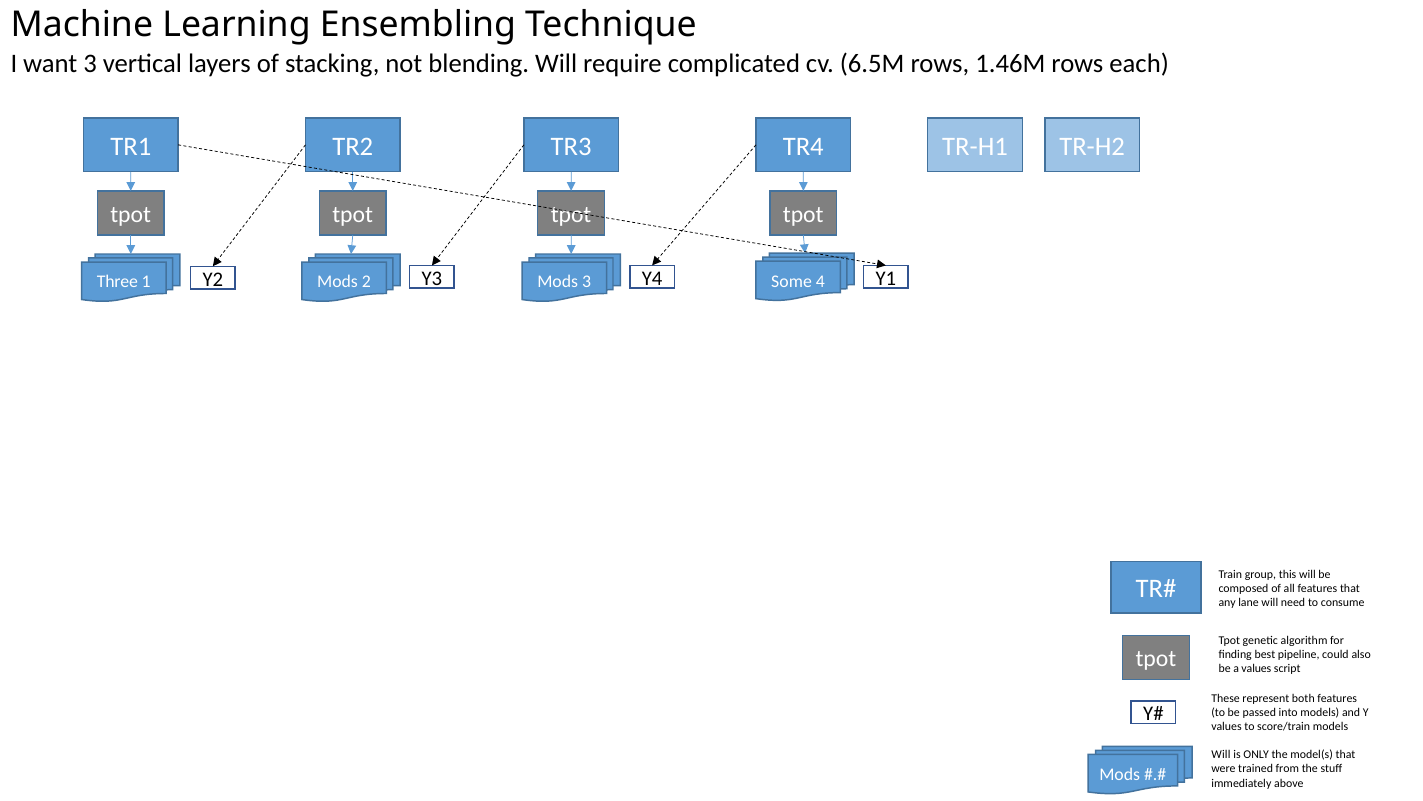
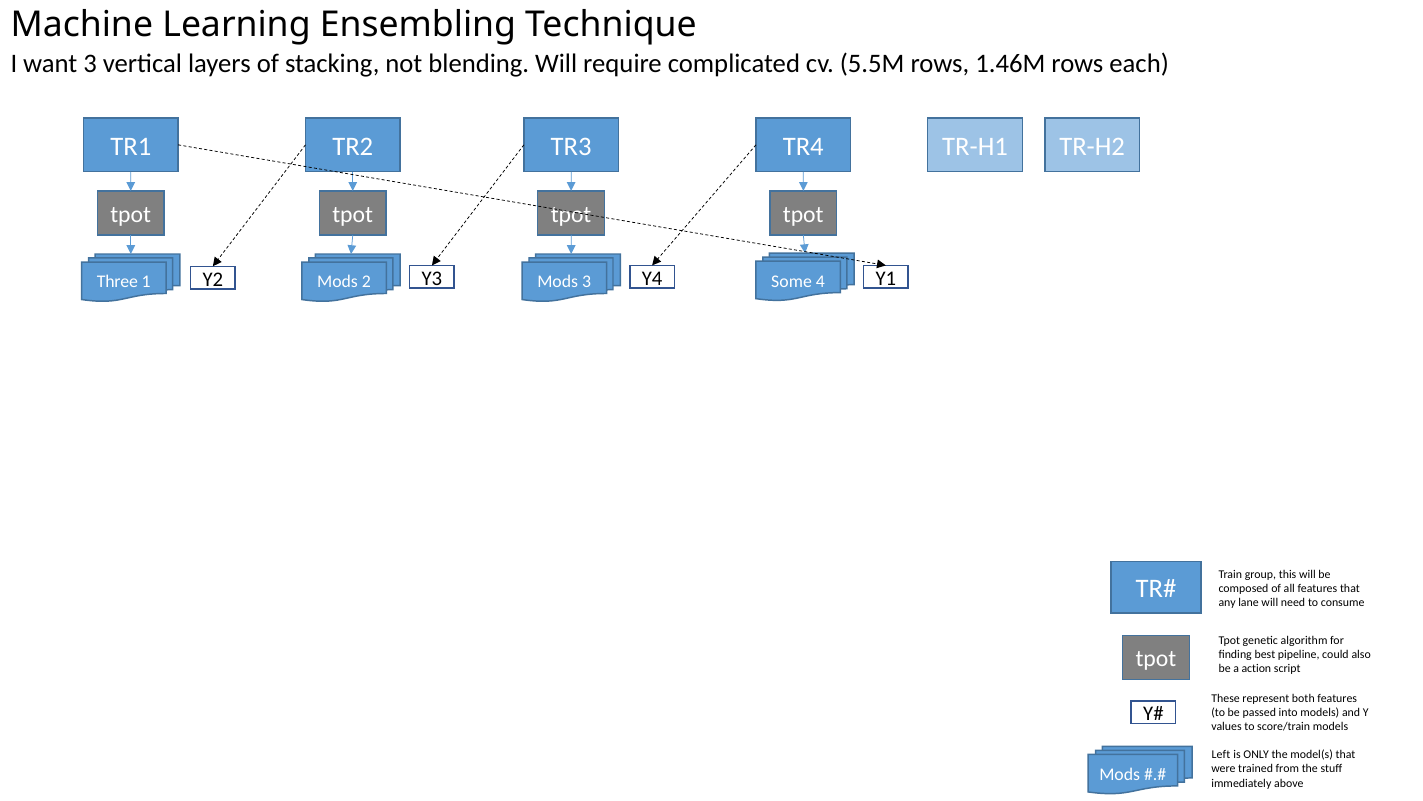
6.5M: 6.5M -> 5.5M
a values: values -> action
Will at (1221, 754): Will -> Left
